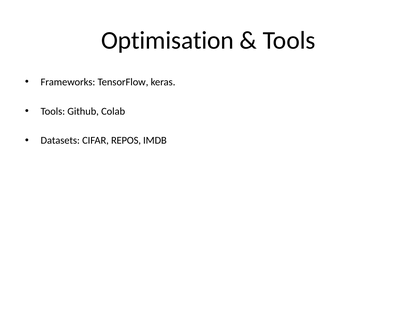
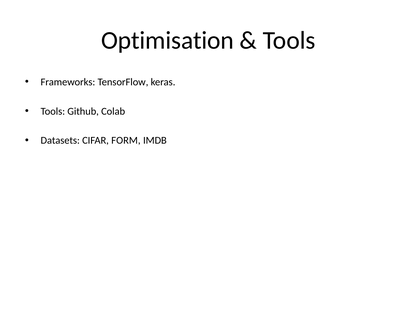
REPOS: REPOS -> FORM
